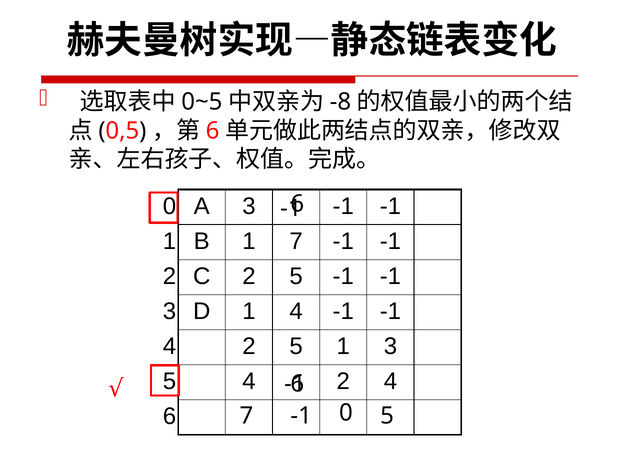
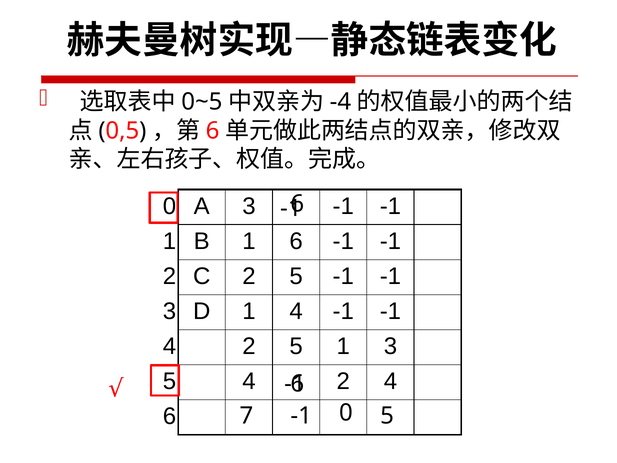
-8: -8 -> -4
1 7: 7 -> 6
